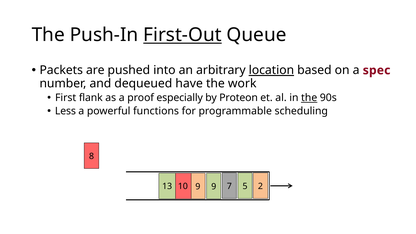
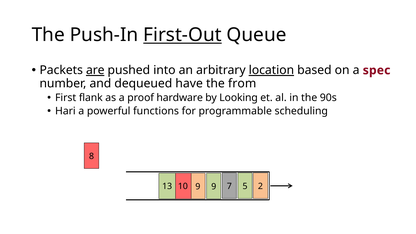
are underline: none -> present
work: work -> from
especially: especially -> hardware
Proteon: Proteon -> Looking
the at (309, 98) underline: present -> none
Less: Less -> Hari
